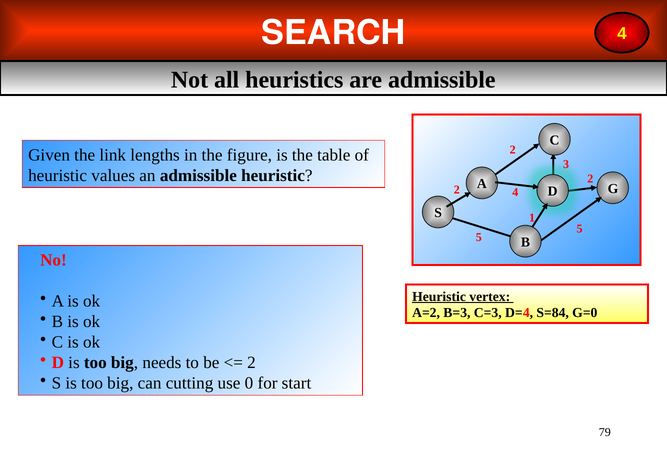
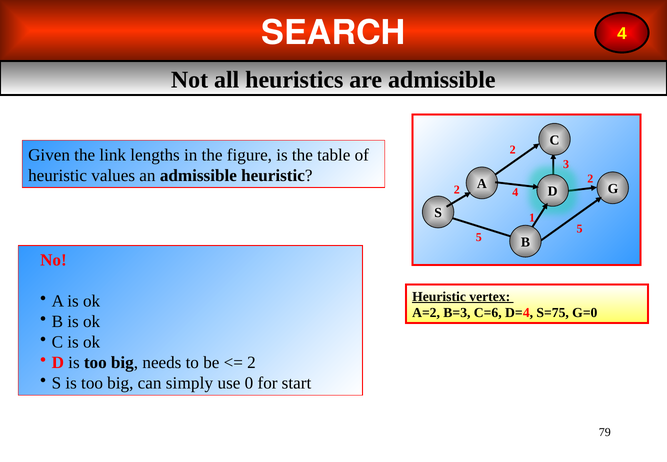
C=3: C=3 -> C=6
S=84: S=84 -> S=75
cutting: cutting -> simply
